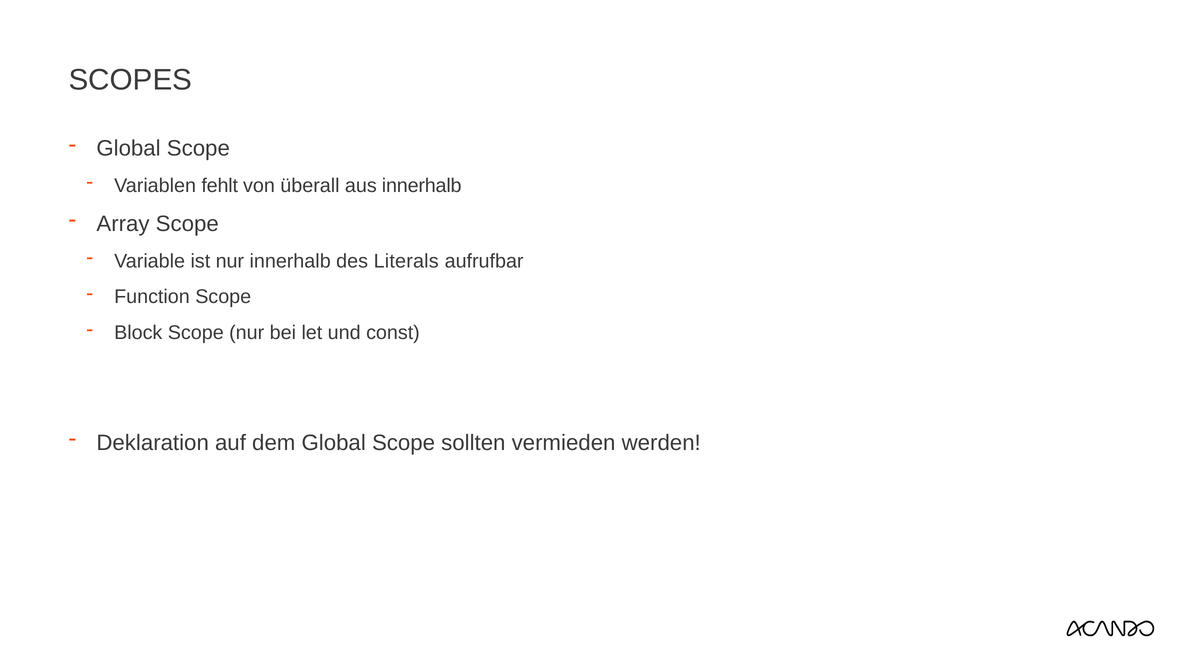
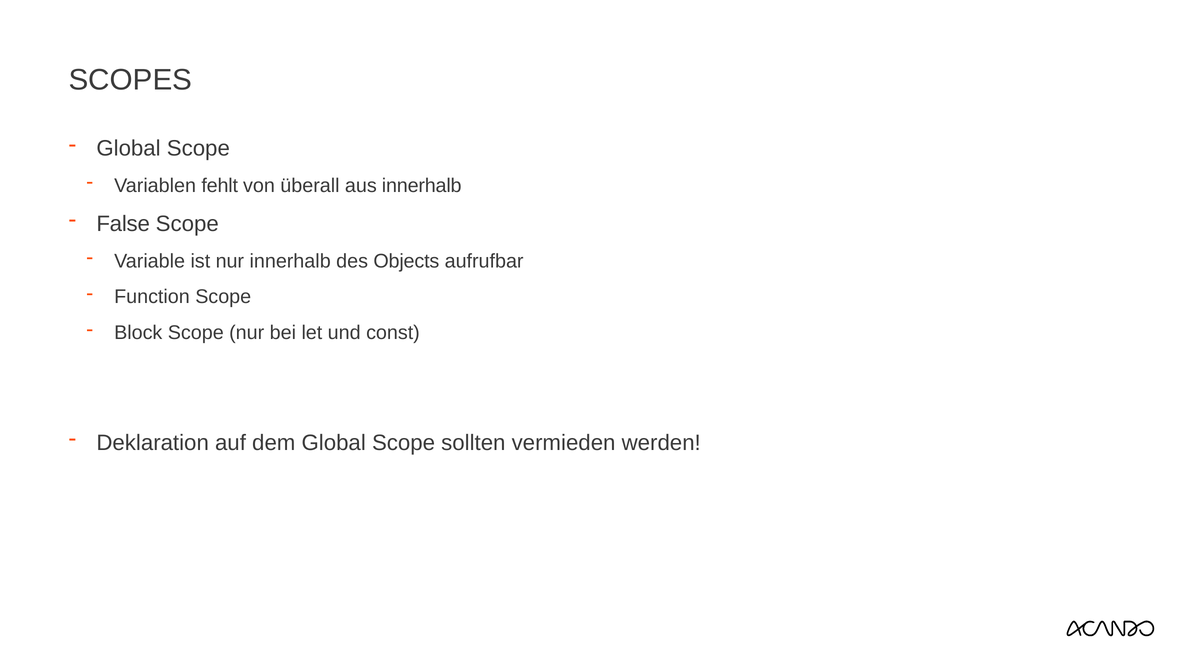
Array: Array -> False
Literals: Literals -> Objects
